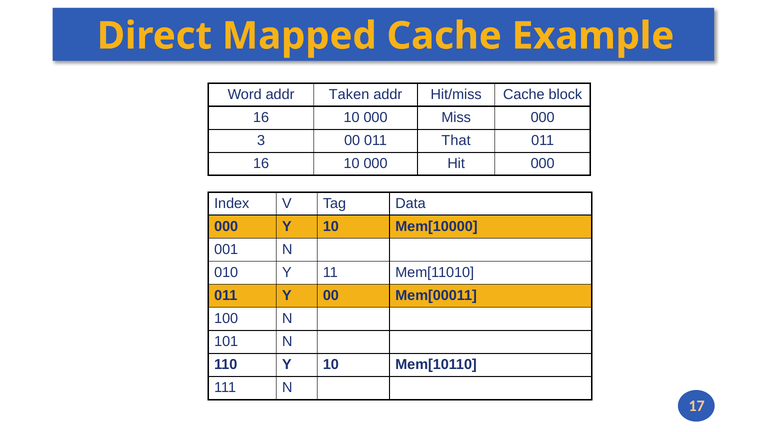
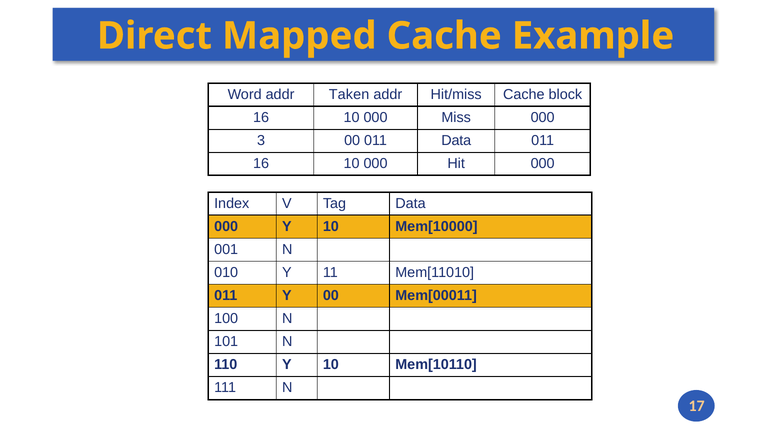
011 That: That -> Data
